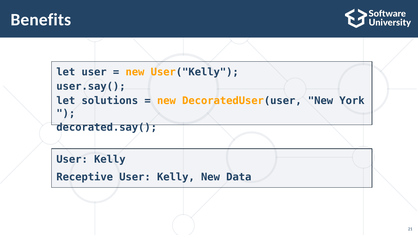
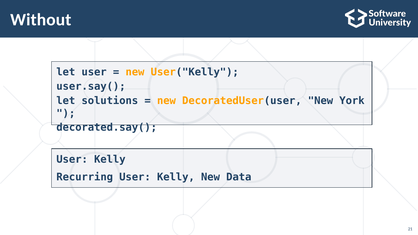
Benefits: Benefits -> Without
Receptive: Receptive -> Recurring
